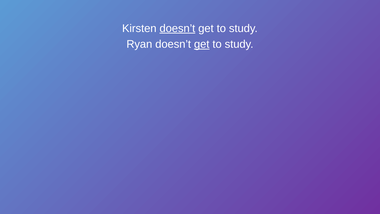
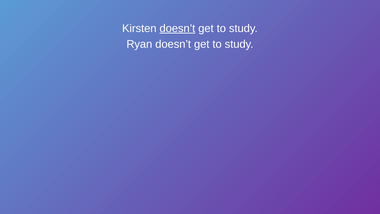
get at (202, 44) underline: present -> none
